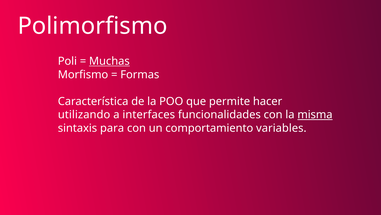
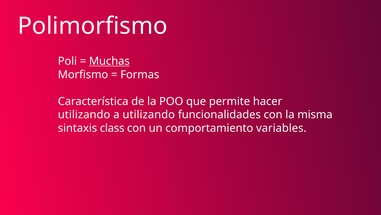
a interfaces: interfaces -> utilizando
misma underline: present -> none
para: para -> class
